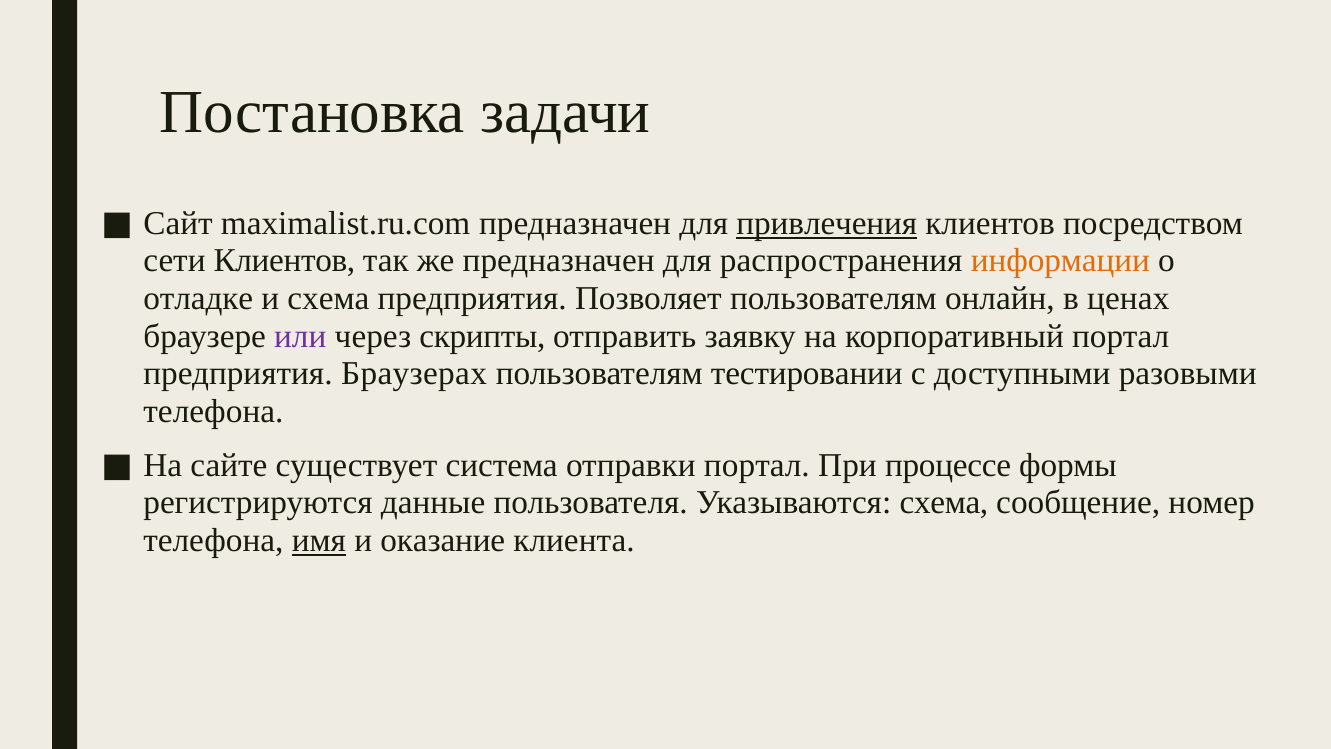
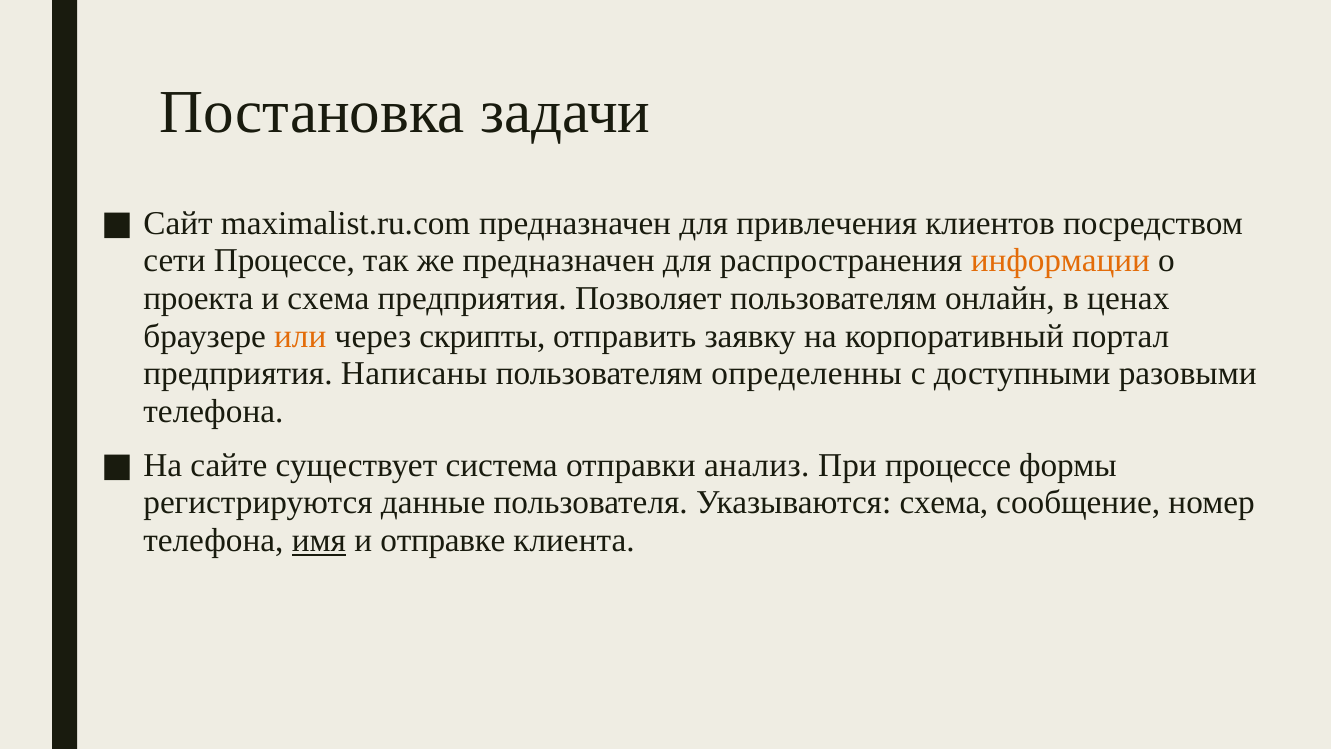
привлечения underline: present -> none
сети Клиентов: Клиентов -> Процессе
отладке: отладке -> проекта
или colour: purple -> orange
Браузерах: Браузерах -> Написаны
тестировании: тестировании -> определенны
отправки портал: портал -> анализ
оказание: оказание -> отправке
